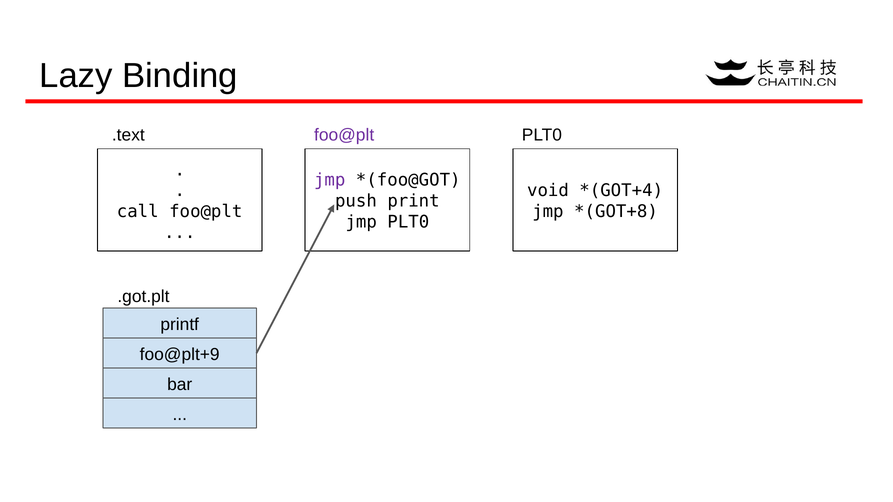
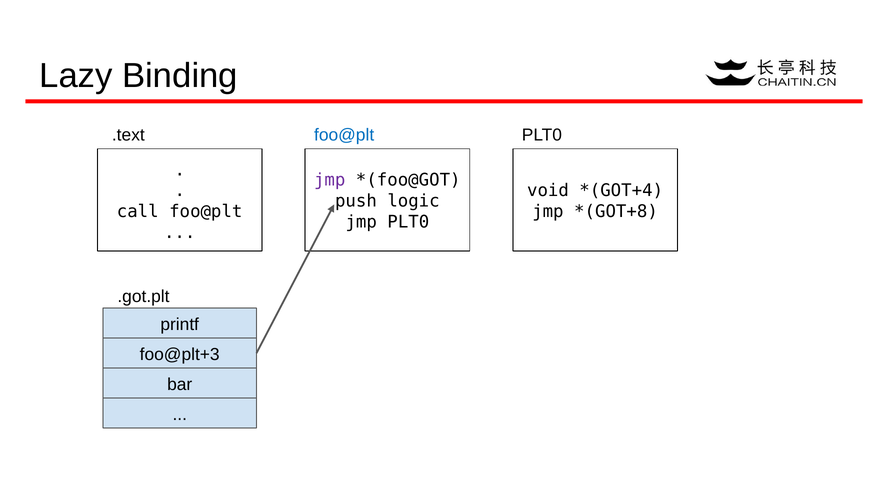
foo@plt at (344, 135) colour: purple -> blue
print: print -> logic
foo@plt+9: foo@plt+9 -> foo@plt+3
